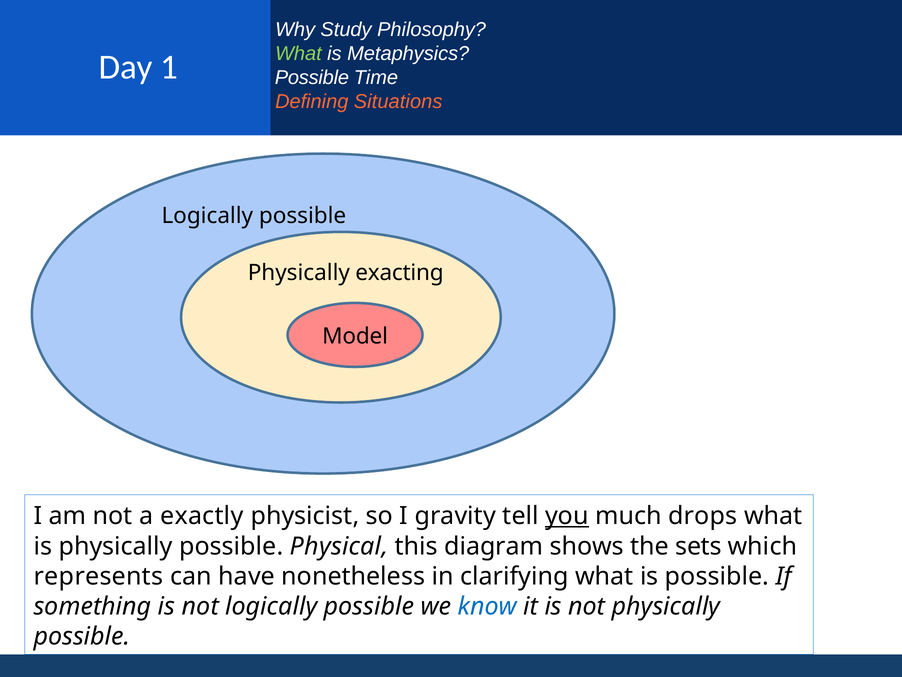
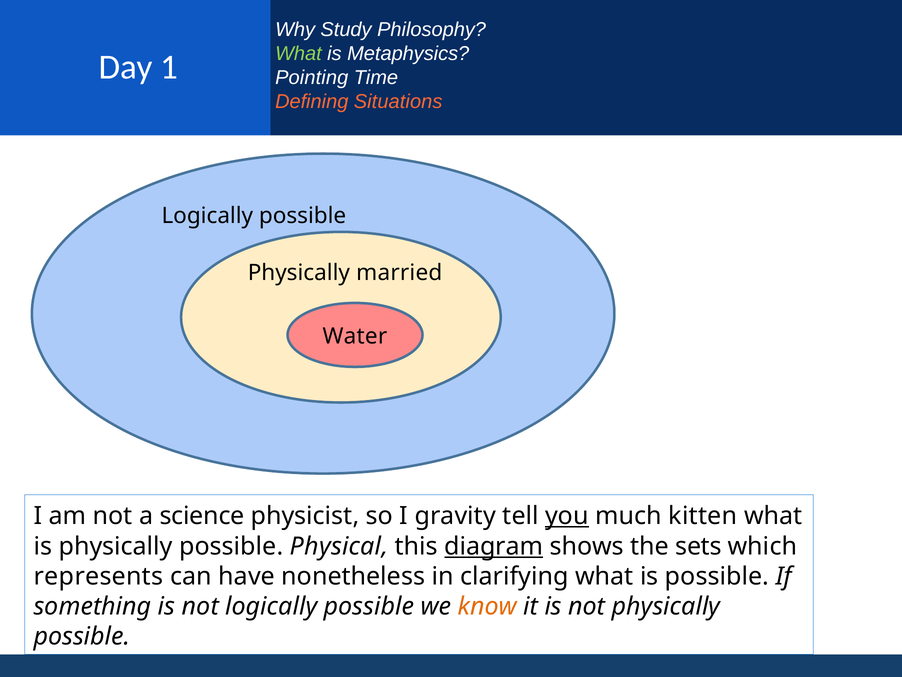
Possible at (312, 77): Possible -> Pointing
exacting: exacting -> married
Model: Model -> Water
exactly: exactly -> science
drops: drops -> kitten
diagram underline: none -> present
know colour: blue -> orange
